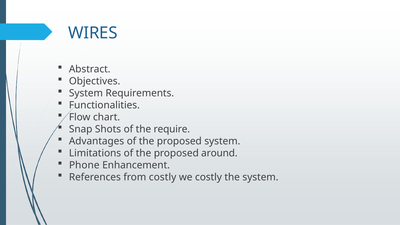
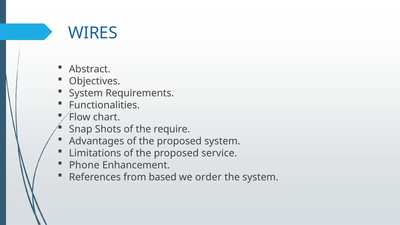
around: around -> service
from costly: costly -> based
we costly: costly -> order
